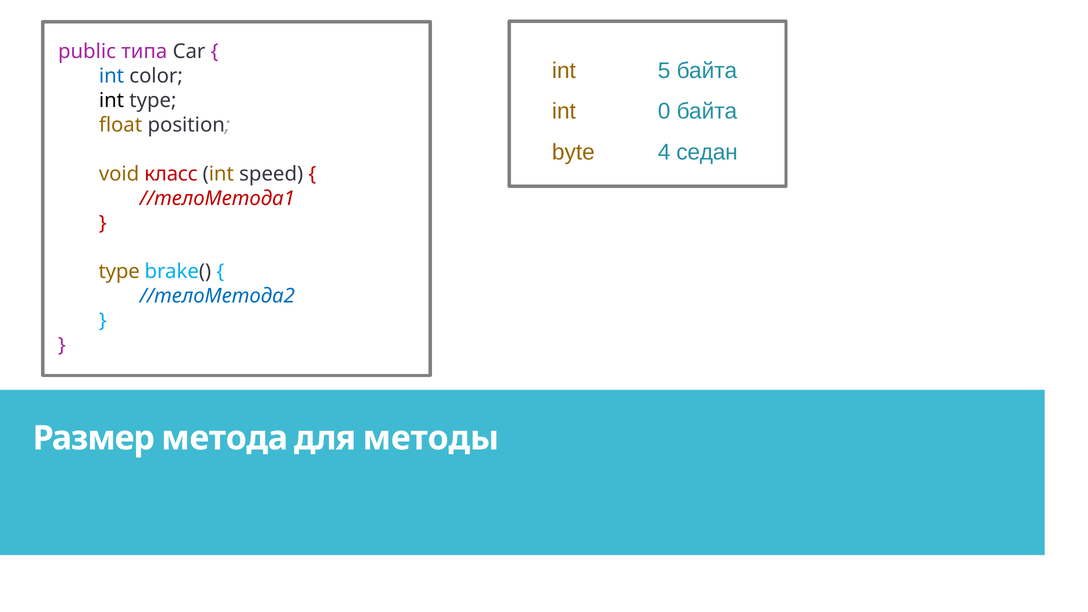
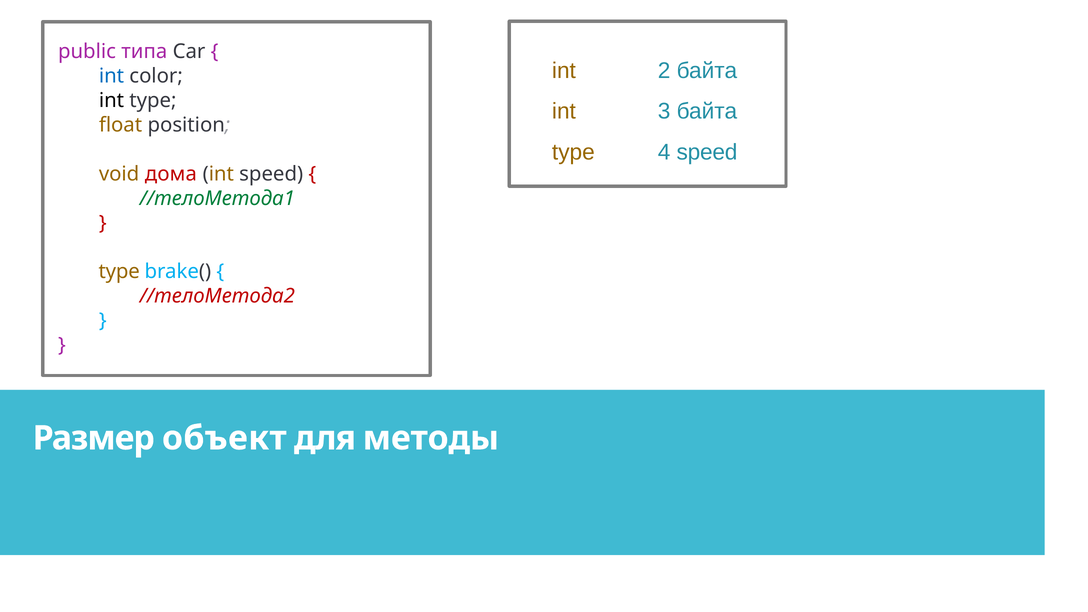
5: 5 -> 2
0: 0 -> 3
byte at (573, 152): byte -> type
4 седан: седан -> speed
класс: класс -> дома
//телоМетода1 colour: red -> green
//телоМетода2 colour: blue -> red
метода: метода -> объект
